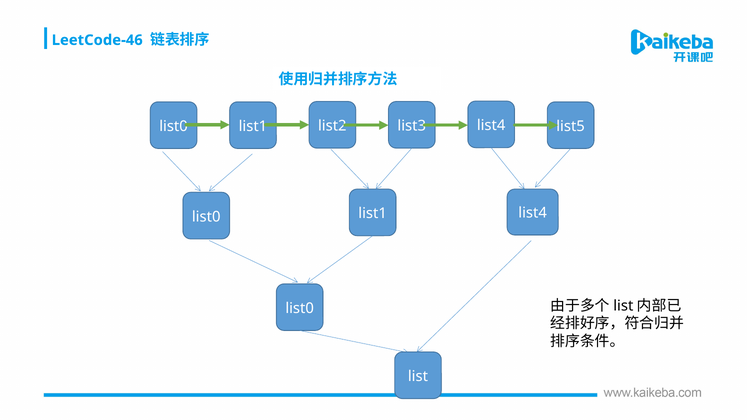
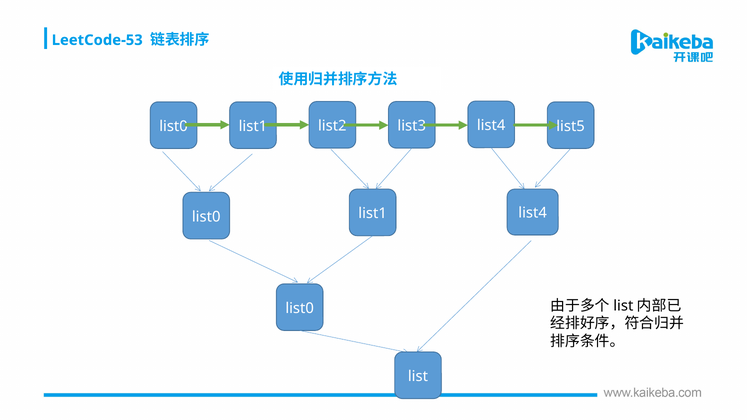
LeetCode-46: LeetCode-46 -> LeetCode-53
